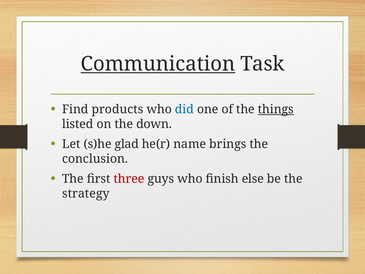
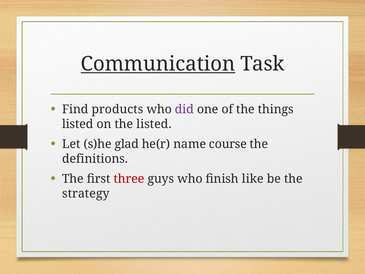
did colour: blue -> purple
things underline: present -> none
the down: down -> listed
brings: brings -> course
conclusion: conclusion -> definitions
else: else -> like
